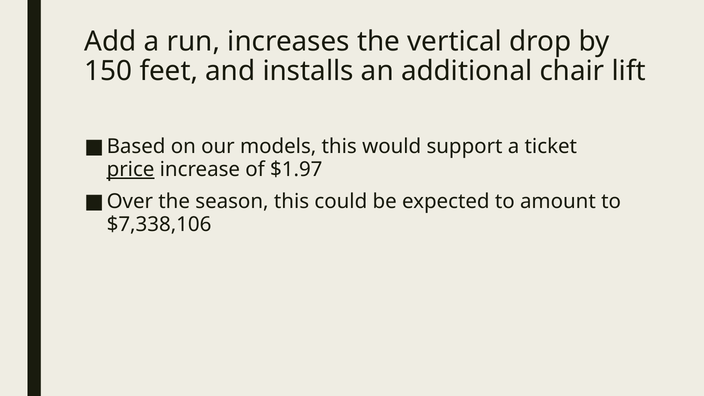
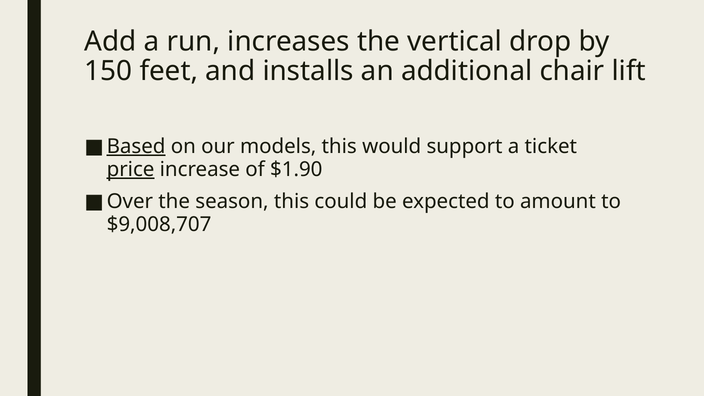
Based underline: none -> present
$1.97: $1.97 -> $1.90
$7,338,106: $7,338,106 -> $9,008,707
